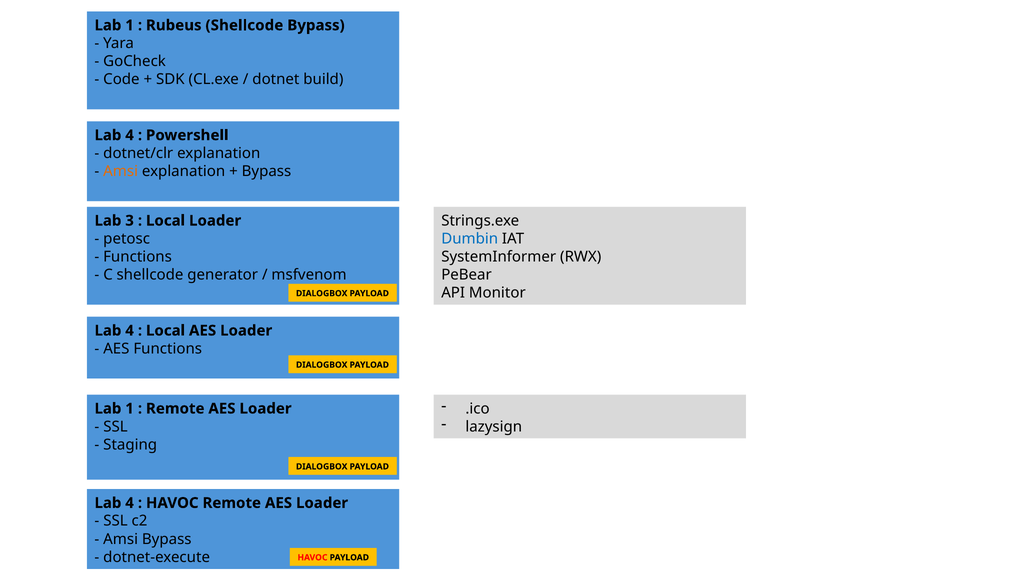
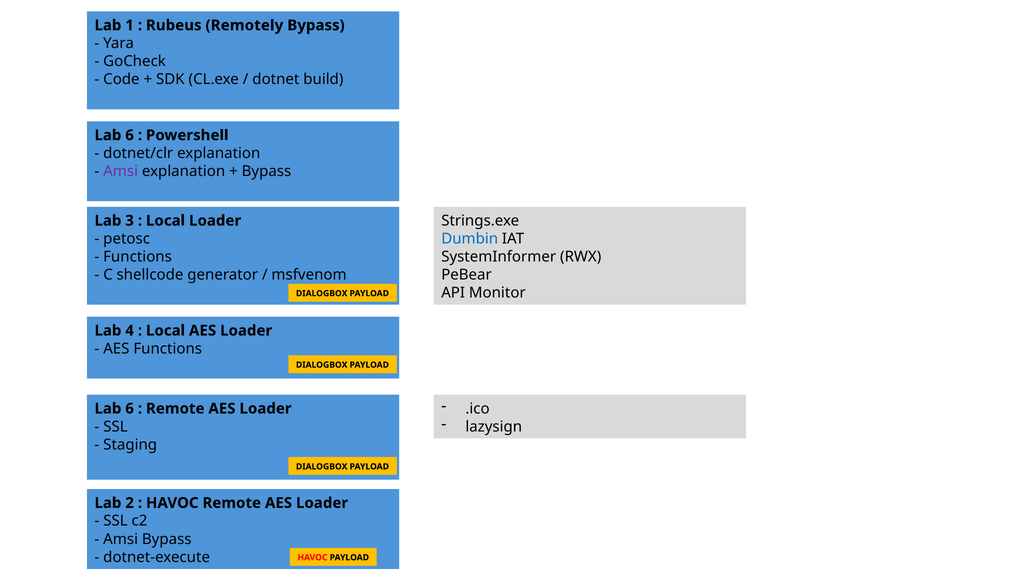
Rubeus Shellcode: Shellcode -> Remotely
4 at (130, 135): 4 -> 6
Amsi at (121, 171) colour: orange -> purple
1 at (130, 409): 1 -> 6
4 at (130, 503): 4 -> 2
